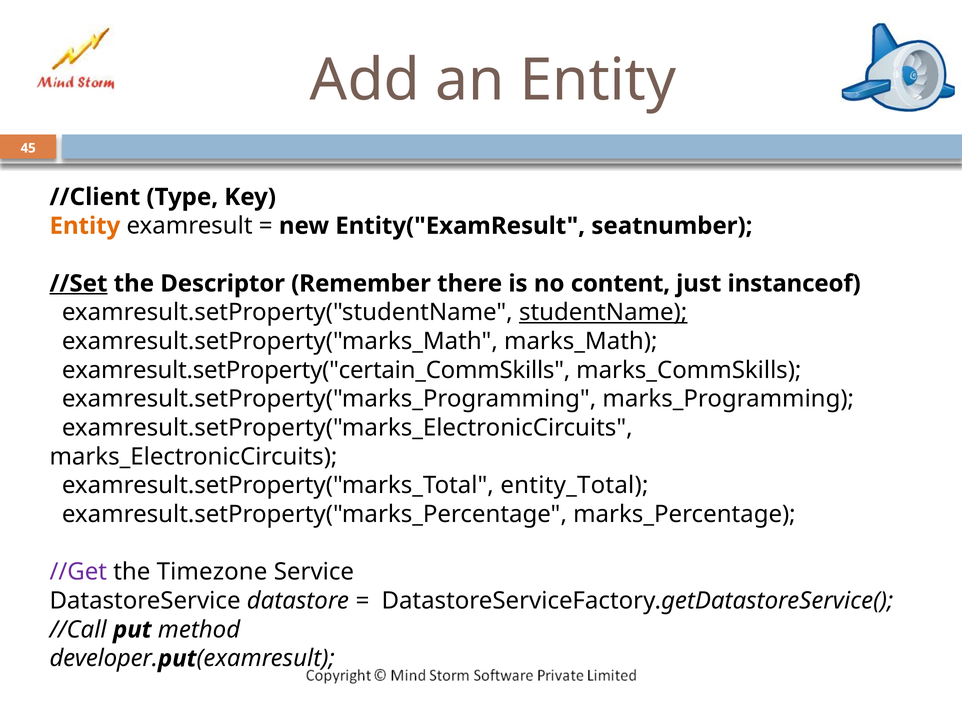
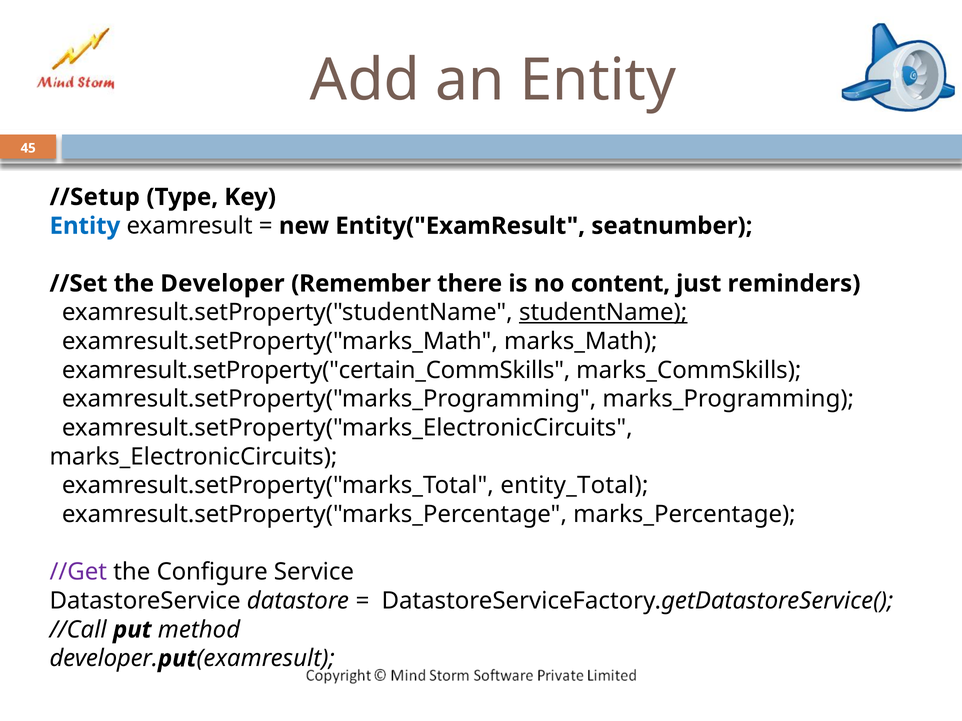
//Client: //Client -> //Setup
Entity at (85, 226) colour: orange -> blue
//Set underline: present -> none
the Descriptor: Descriptor -> Developer
instanceof: instanceof -> reminders
Timezone: Timezone -> Configure
